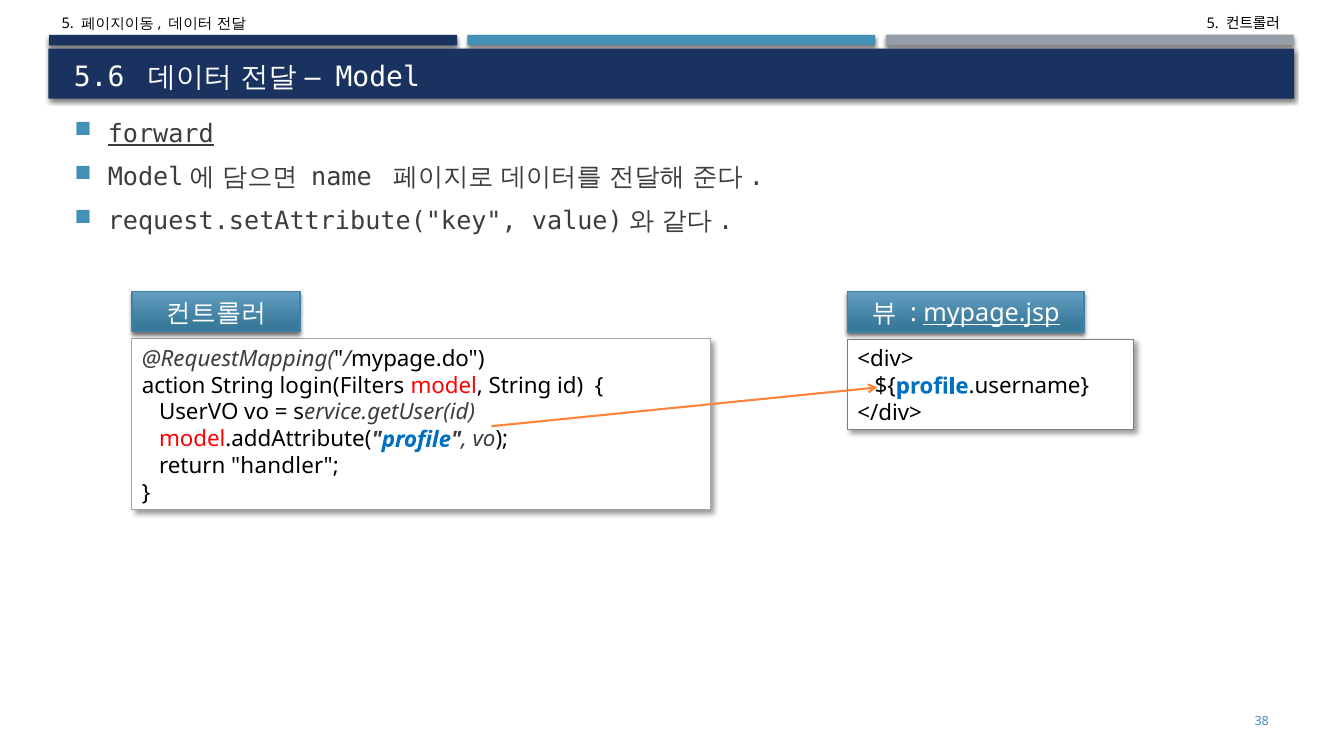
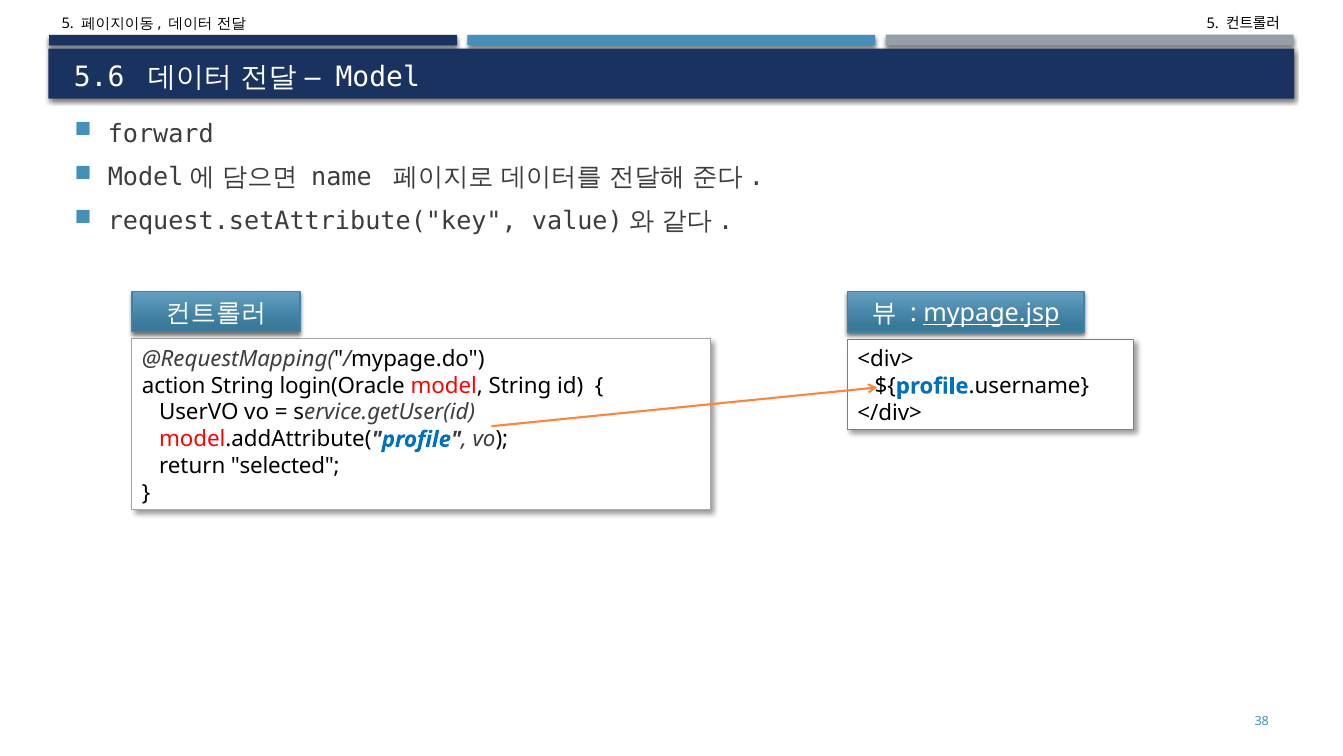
forward underline: present -> none
login(Filters: login(Filters -> login(Oracle
handler: handler -> selected
